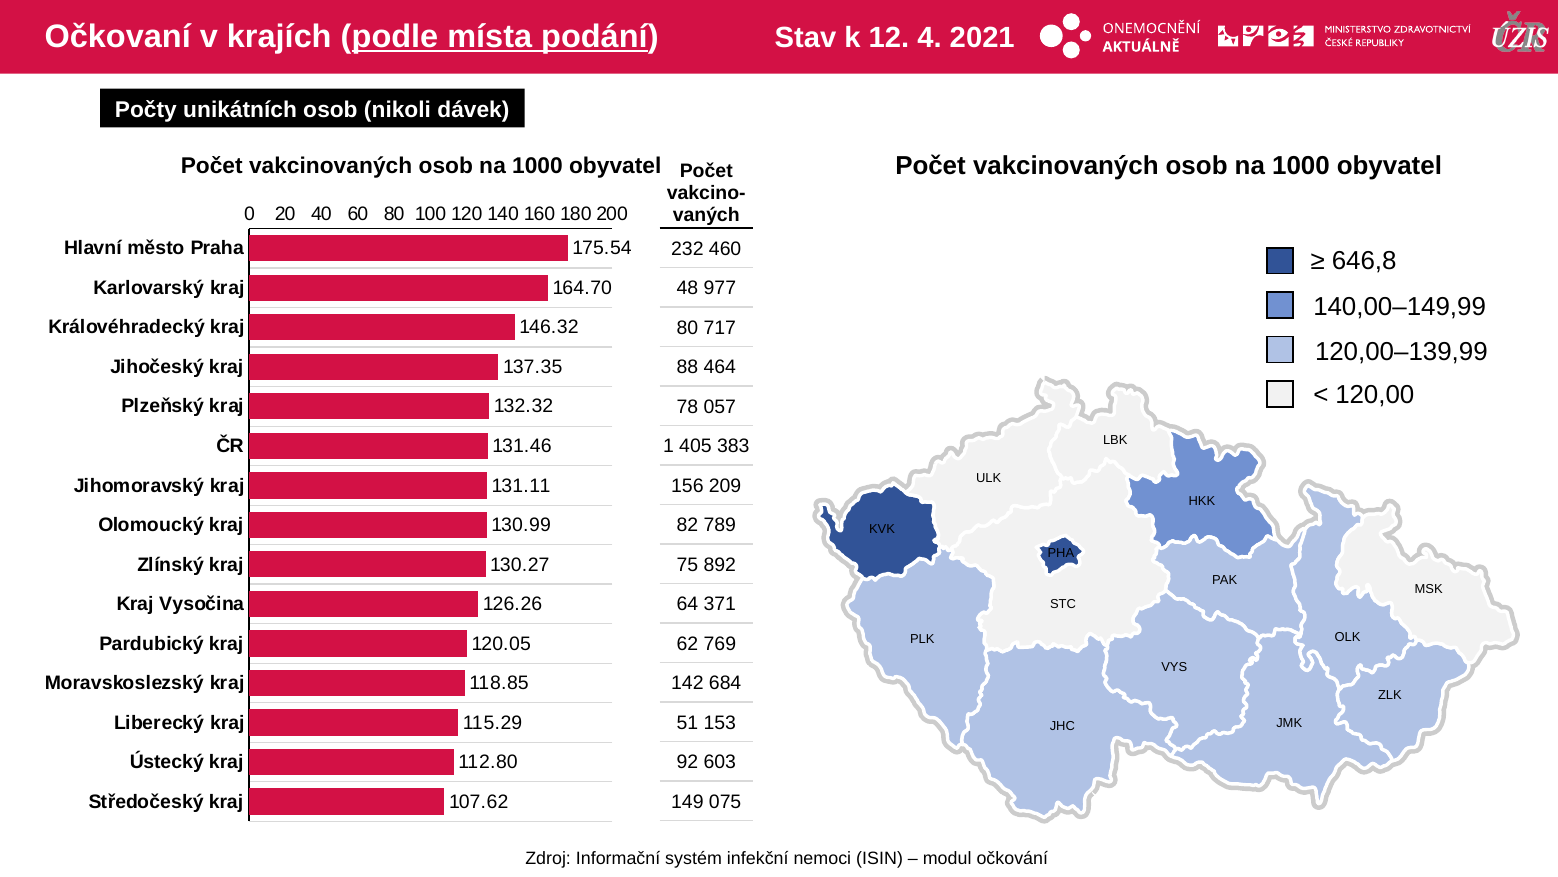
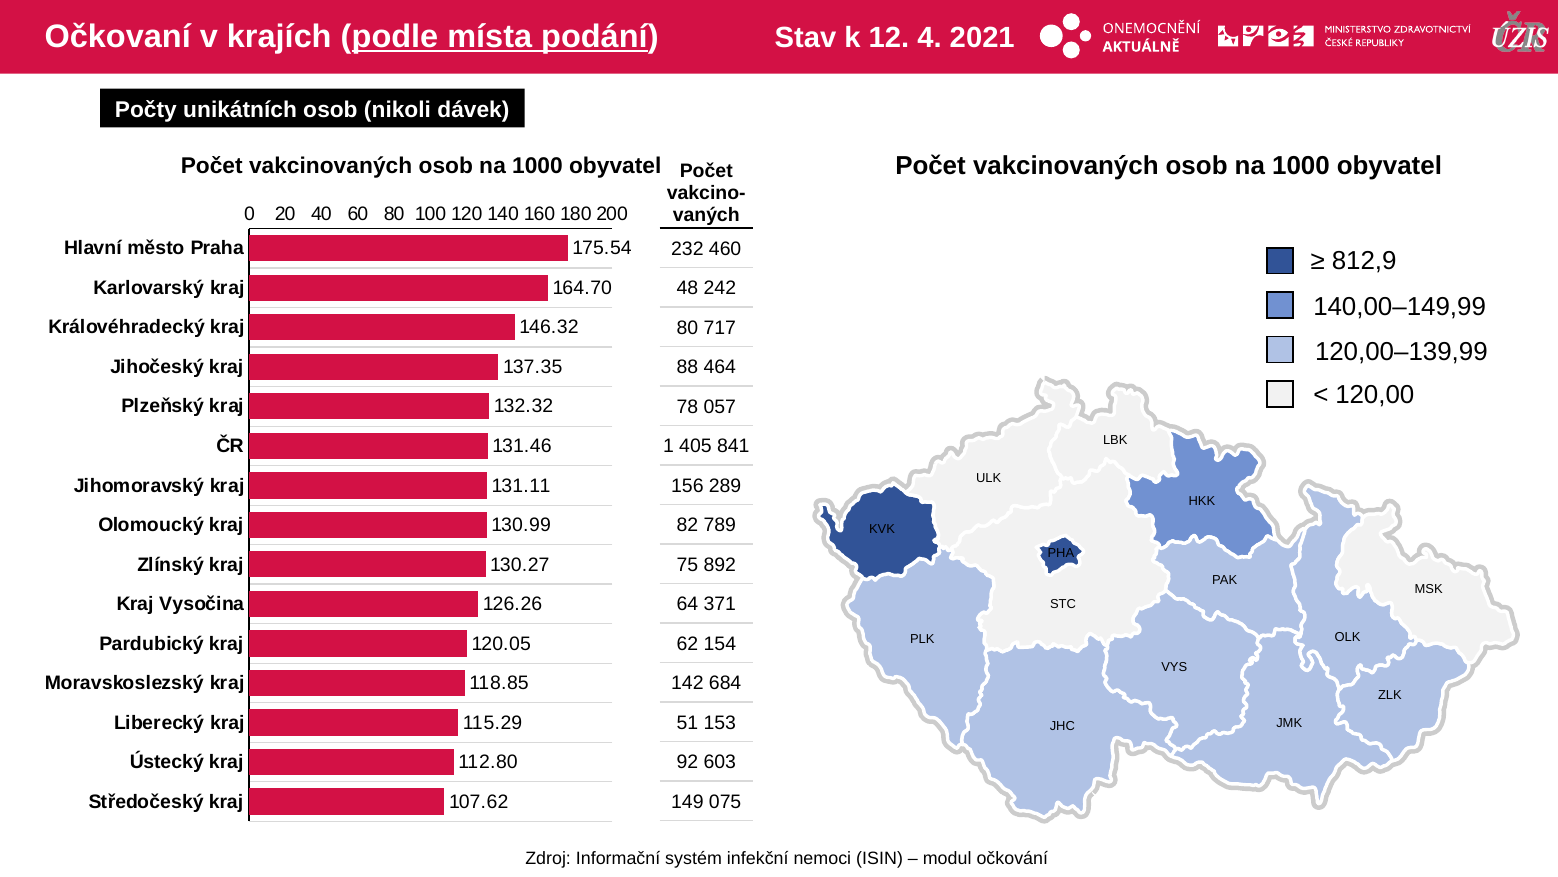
646,8: 646,8 -> 812,9
977: 977 -> 242
383: 383 -> 841
209: 209 -> 289
769: 769 -> 154
